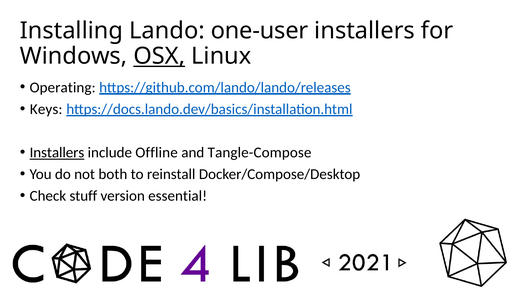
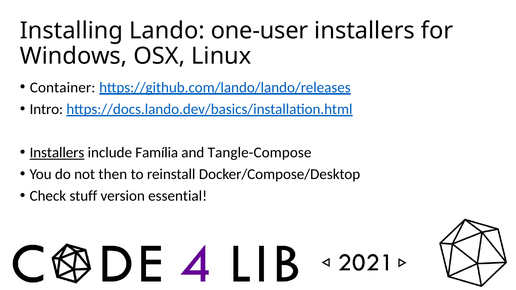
OSX underline: present -> none
Operating: Operating -> Container
Keys: Keys -> Intro
Offline: Offline -> Família
both: both -> then
